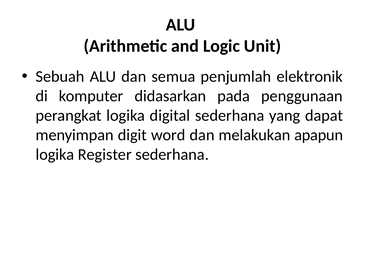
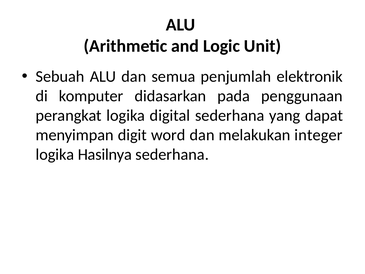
apapun: apapun -> integer
Register: Register -> Hasilnya
